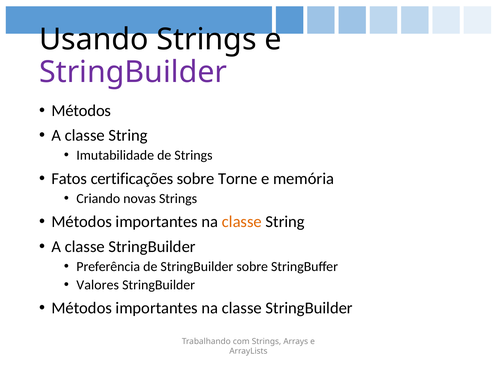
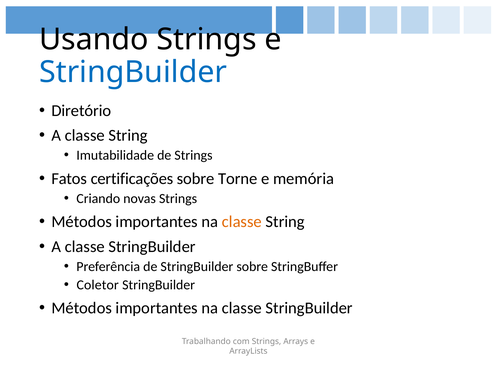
StringBuilder at (133, 72) colour: purple -> blue
Métodos at (81, 111): Métodos -> Diretório
Valores: Valores -> Coletor
